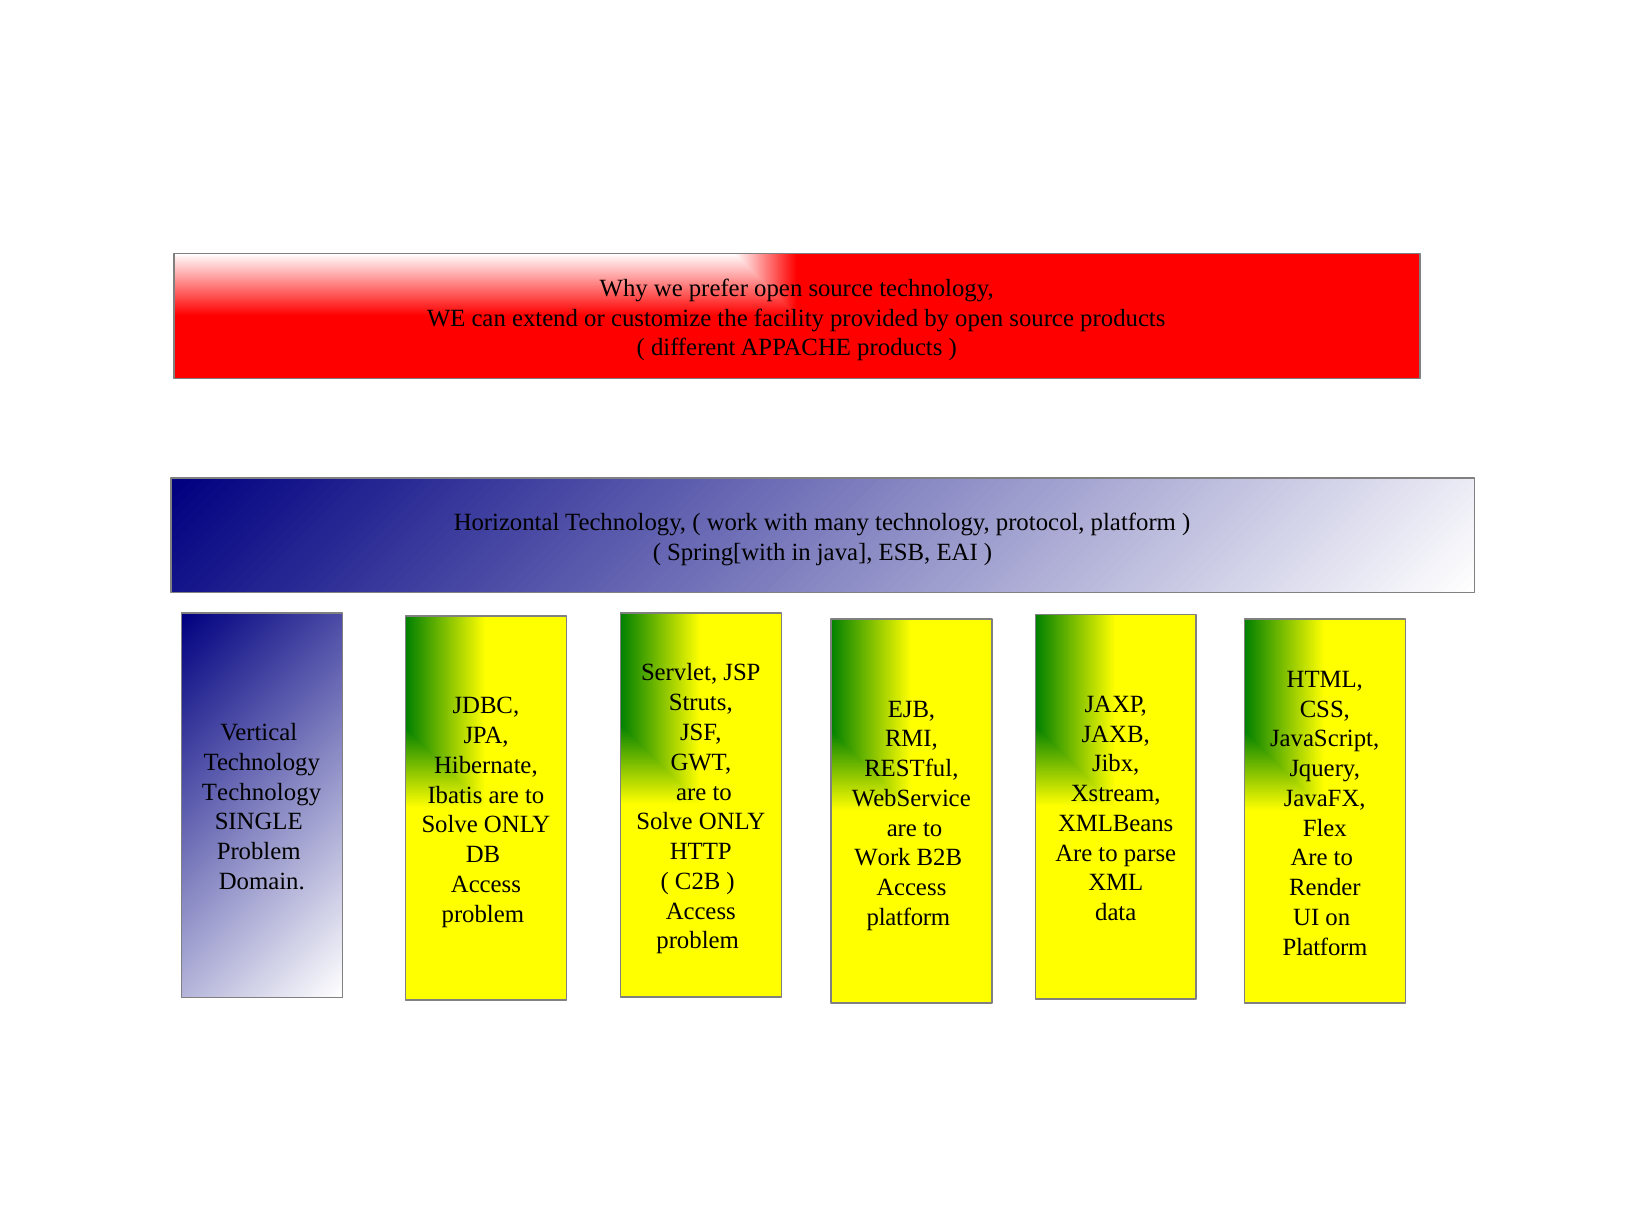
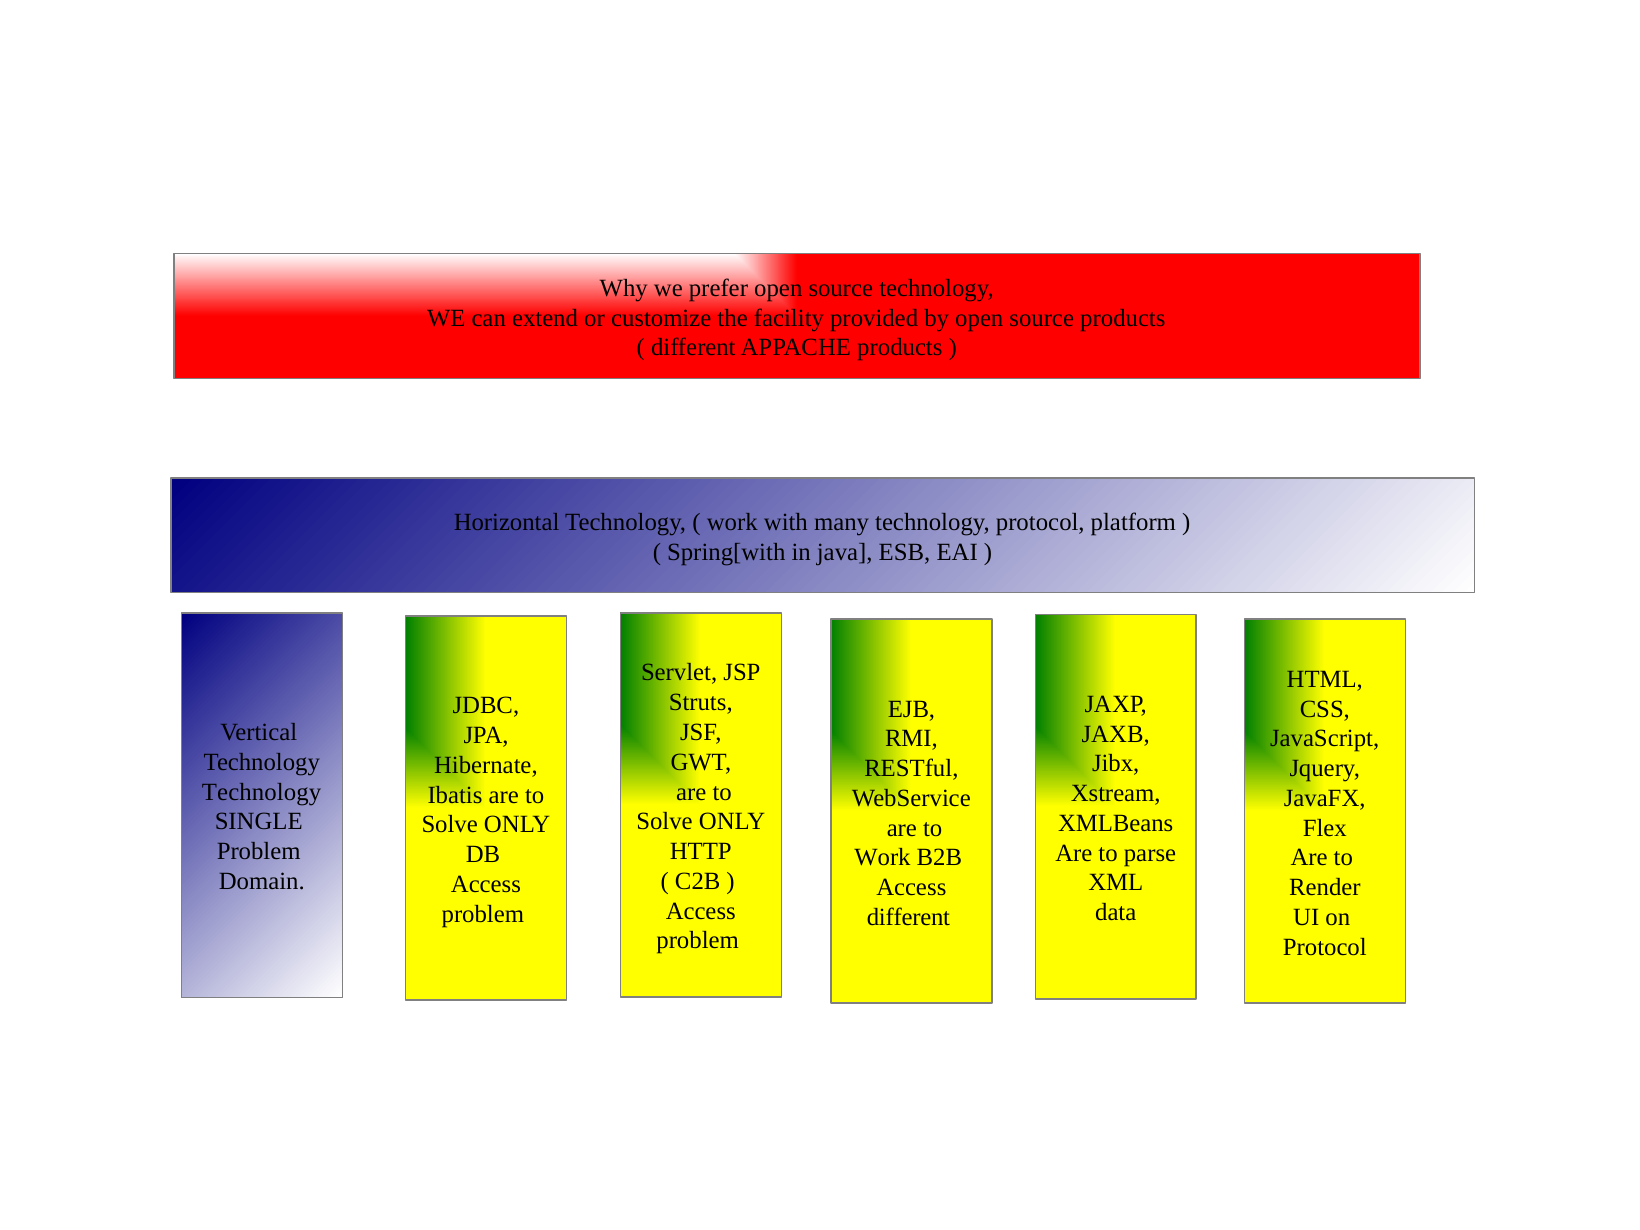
platform at (908, 917): platform -> different
Platform at (1325, 947): Platform -> Protocol
